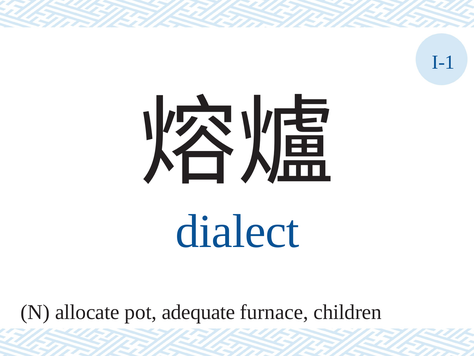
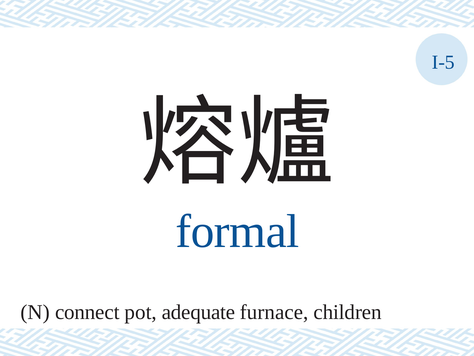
I-1: I-1 -> I-5
dialect: dialect -> formal
allocate: allocate -> connect
